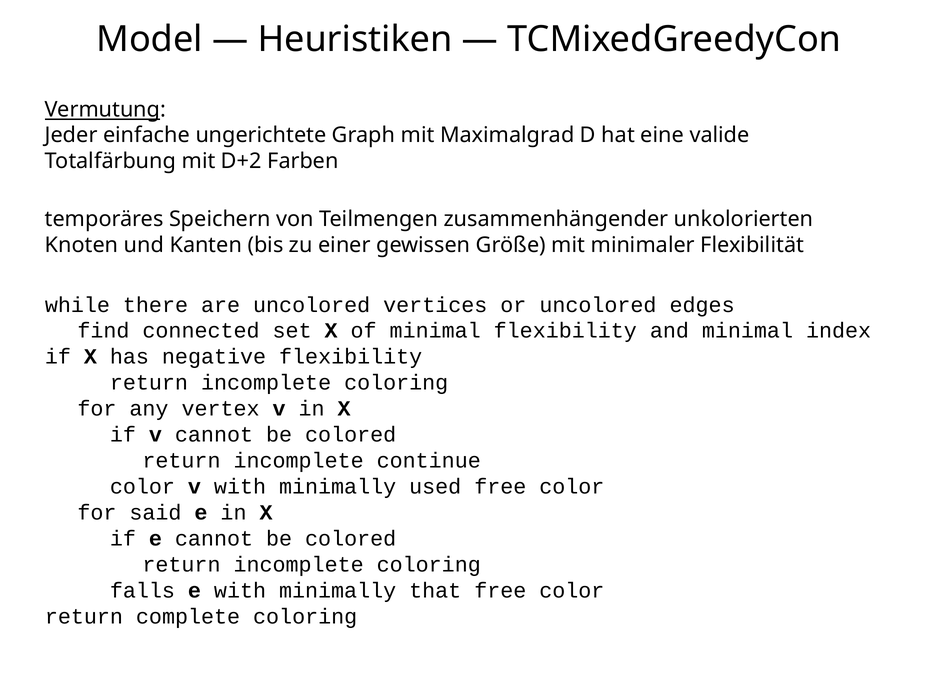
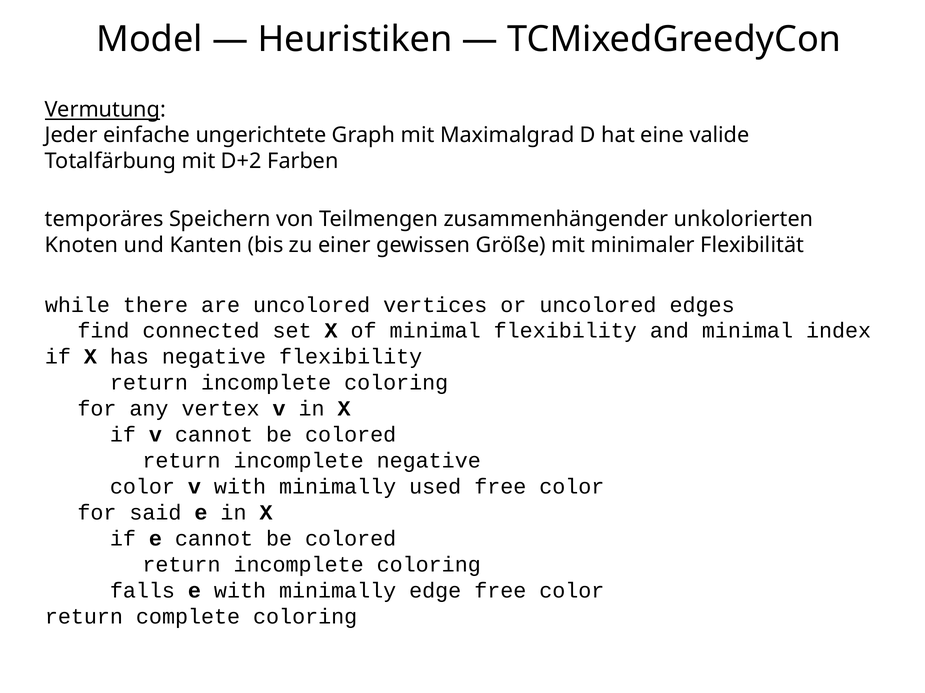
incomplete continue: continue -> negative
that: that -> edge
